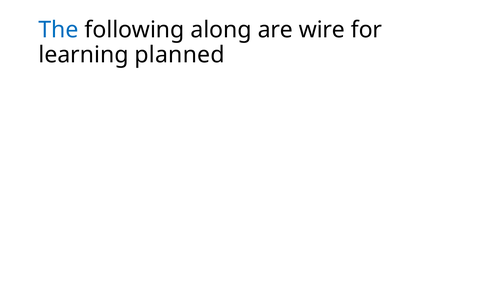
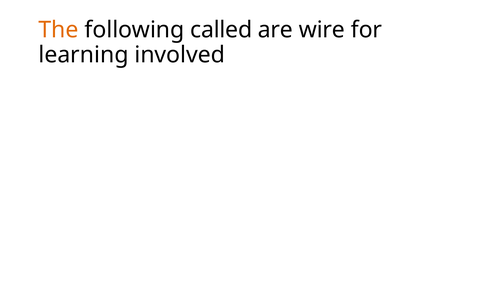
The colour: blue -> orange
along: along -> called
planned: planned -> involved
